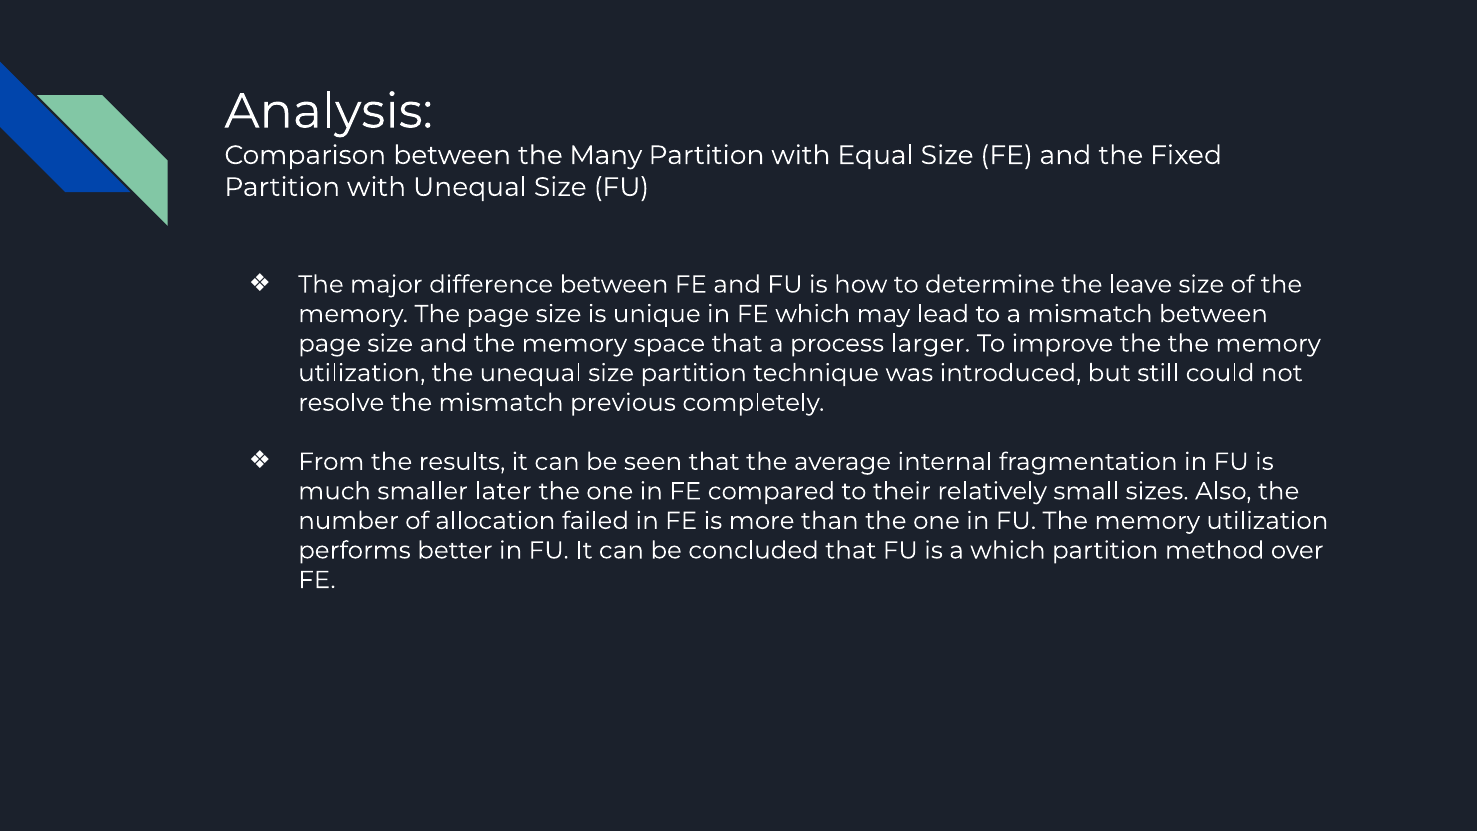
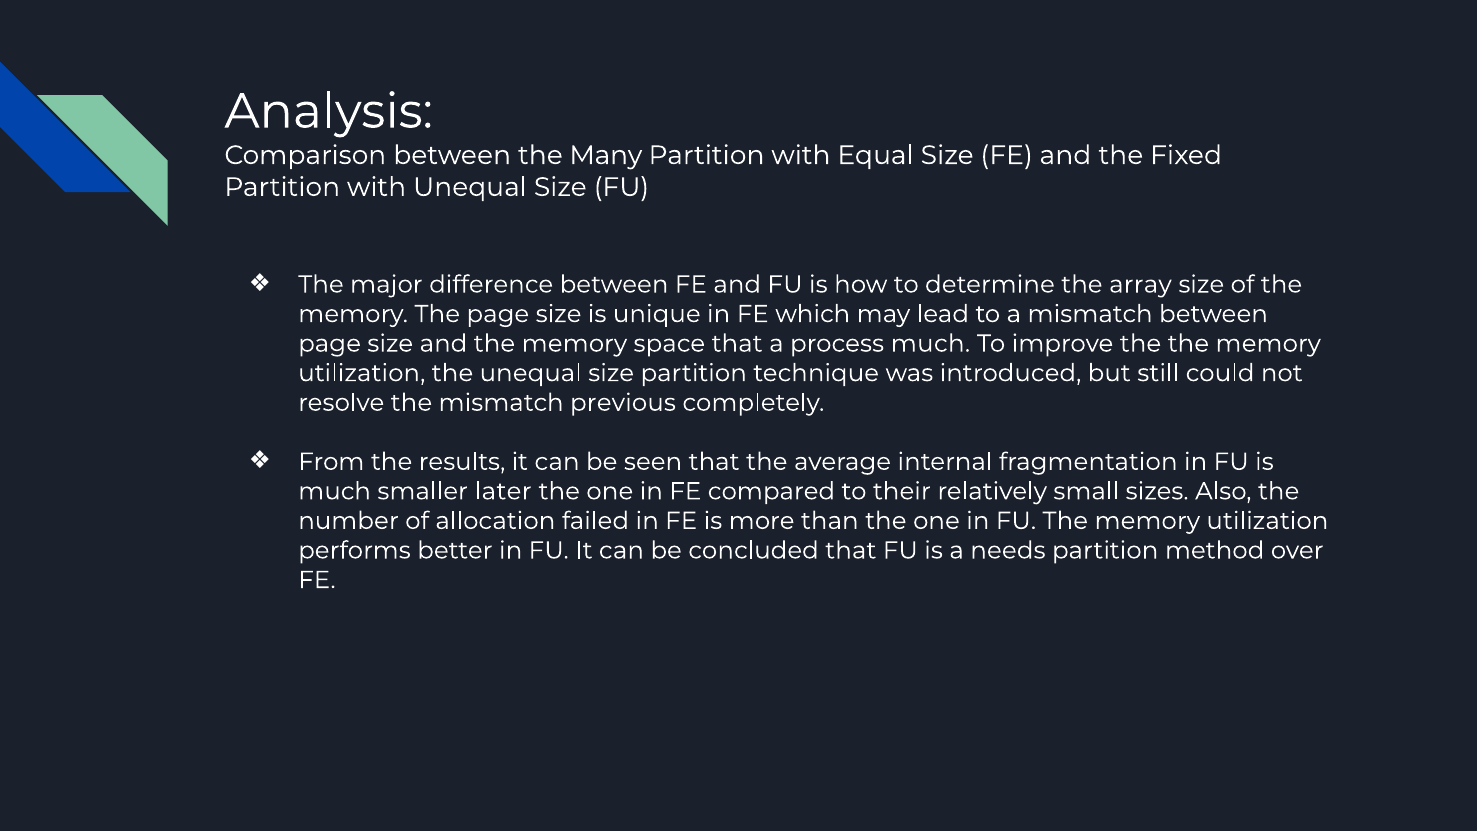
leave: leave -> array
process larger: larger -> much
a which: which -> needs
